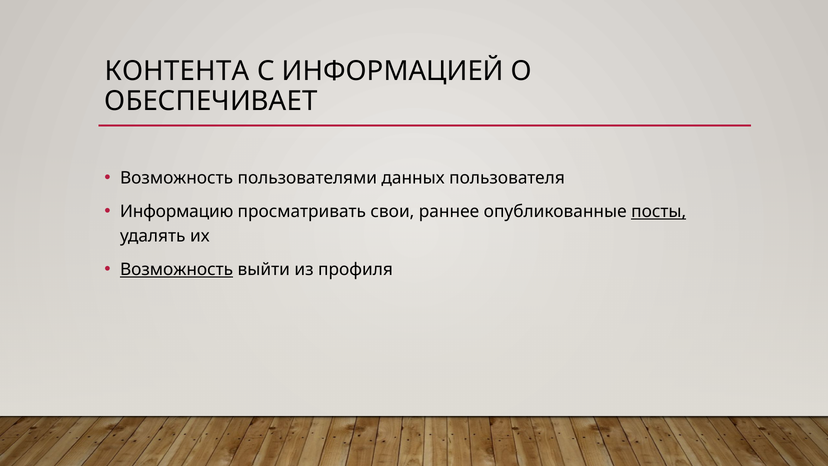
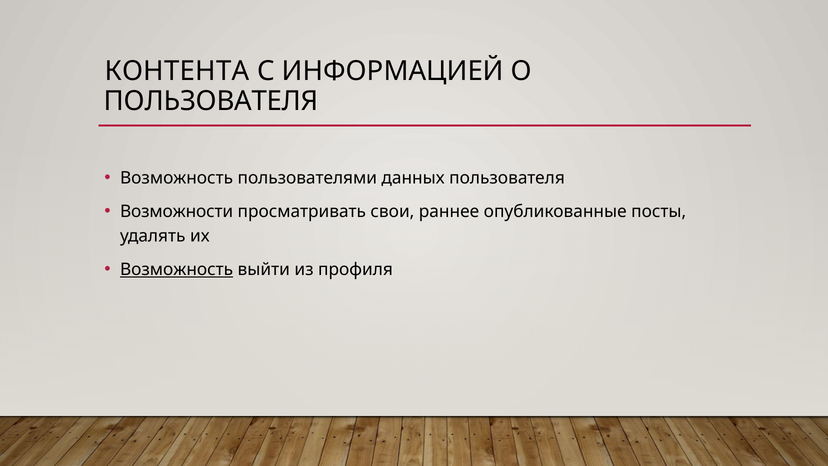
ОБЕСПЕЧИВАЕТ at (211, 101): ОБЕСПЕЧИВАЕТ -> ПОЛЬЗОВАТЕЛЯ
Информацию: Информацию -> Возможности
посты underline: present -> none
